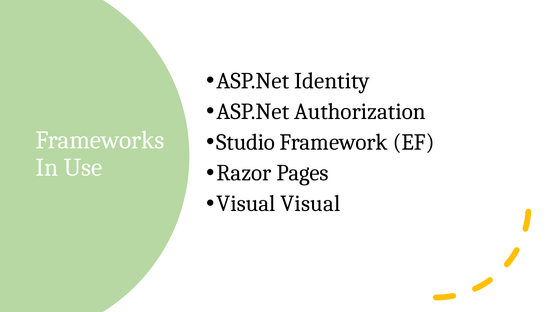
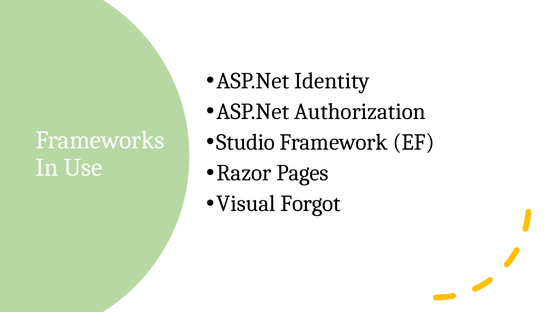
Visual Visual: Visual -> Forgot
